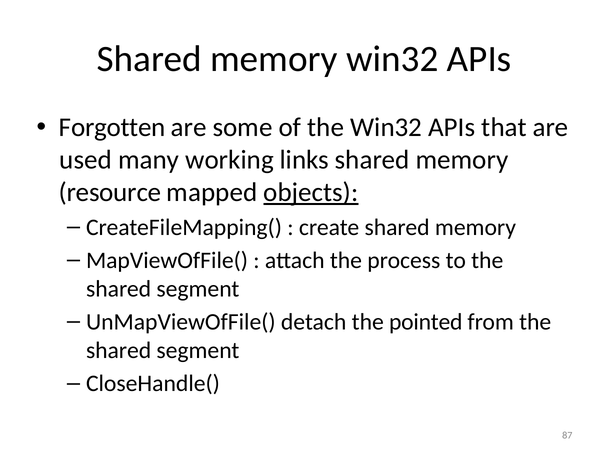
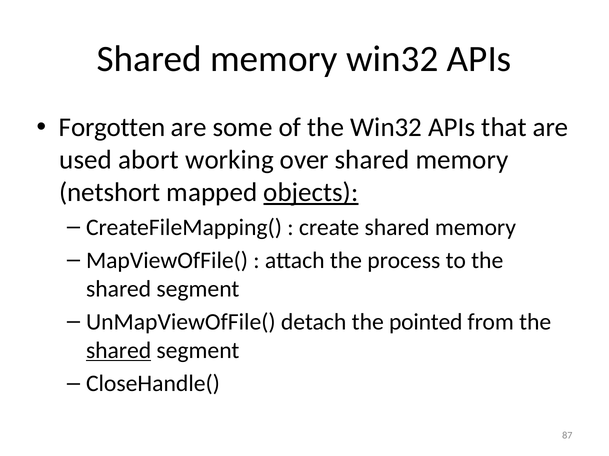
many: many -> abort
links: links -> over
resource: resource -> netshort
shared at (119, 351) underline: none -> present
